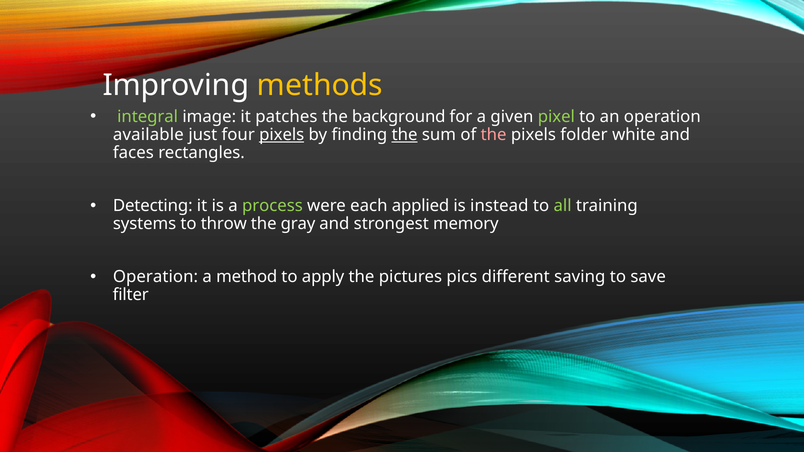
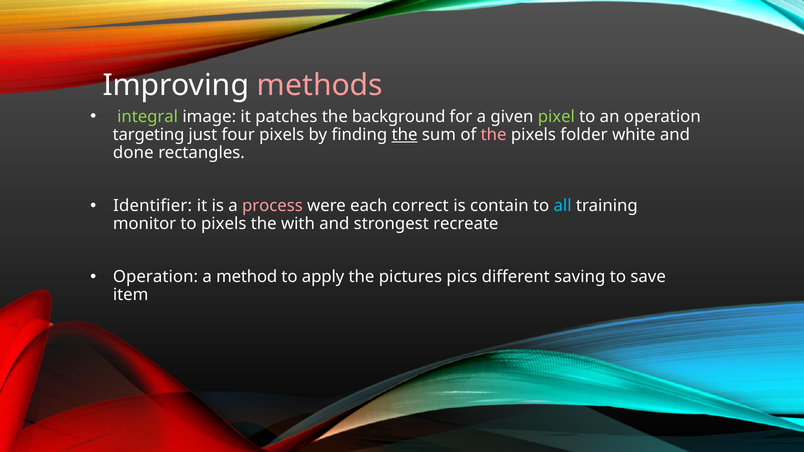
methods colour: yellow -> pink
available: available -> targeting
pixels at (282, 135) underline: present -> none
faces: faces -> done
Detecting: Detecting -> Identifier
process colour: light green -> pink
applied: applied -> correct
instead: instead -> contain
all colour: light green -> light blue
systems: systems -> monitor
to throw: throw -> pixels
gray: gray -> with
memory: memory -> recreate
filter: filter -> item
